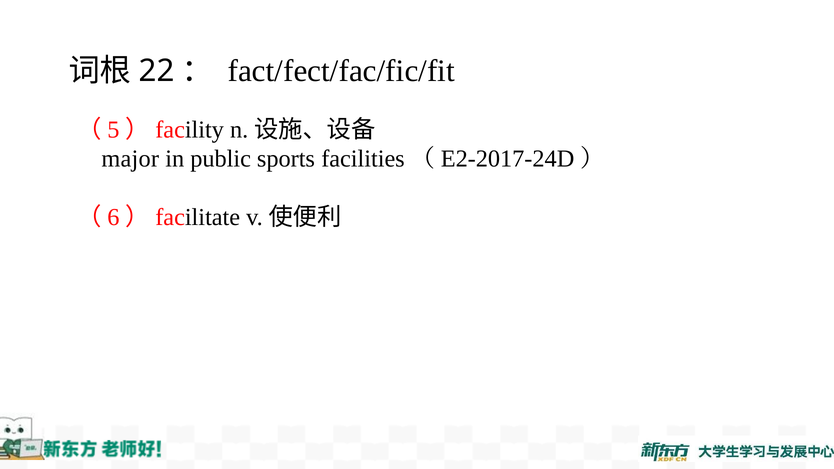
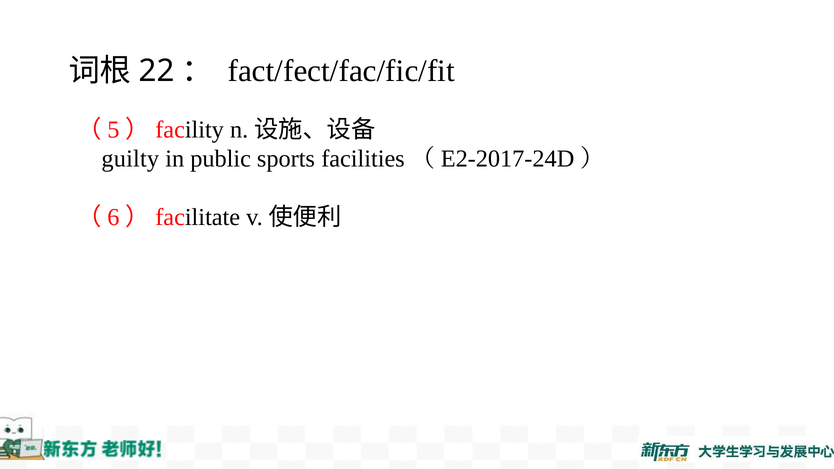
major: major -> guilty
